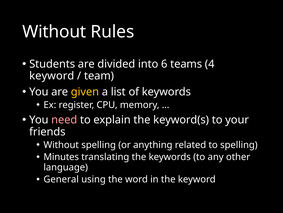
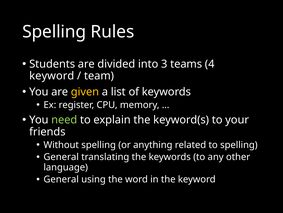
Without at (54, 32): Without -> Spelling
6: 6 -> 3
need colour: pink -> light green
Minutes at (61, 157): Minutes -> General
